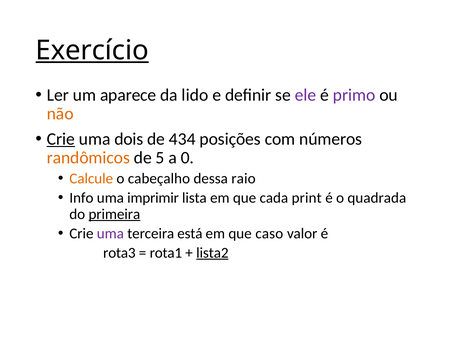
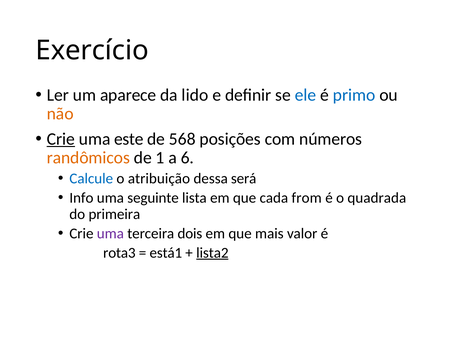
Exercício underline: present -> none
ele colour: purple -> blue
primo colour: purple -> blue
dois: dois -> este
434: 434 -> 568
5: 5 -> 1
0: 0 -> 6
Calcule colour: orange -> blue
cabeçalho: cabeçalho -> atribuição
raio: raio -> será
imprimir: imprimir -> seguinte
print: print -> from
primeira underline: present -> none
está: está -> dois
caso: caso -> mais
rota1: rota1 -> está1
